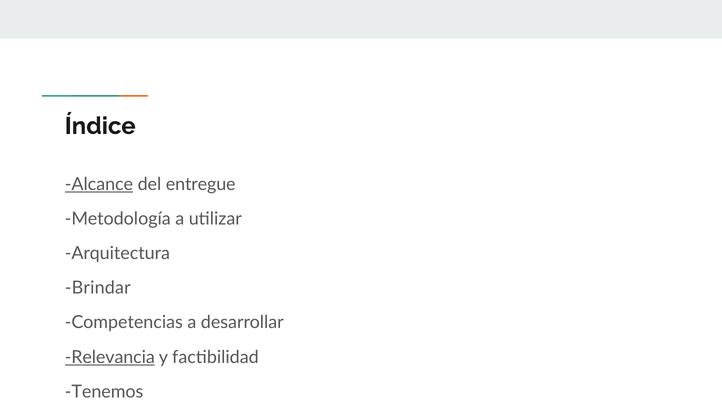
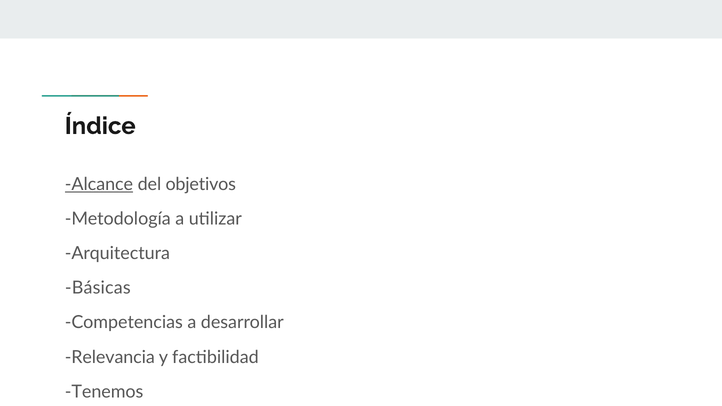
entregue: entregue -> objetivos
Brindar: Brindar -> Básicas
Relevancia underline: present -> none
